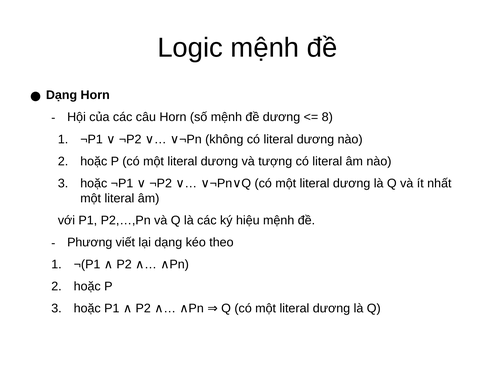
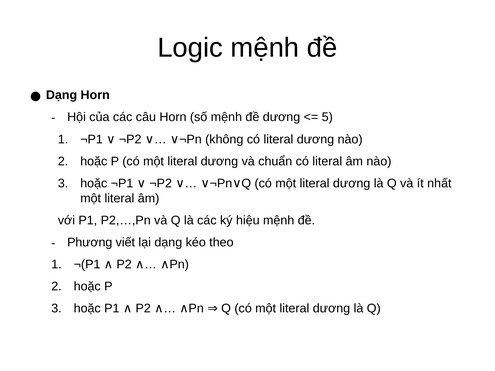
8: 8 -> 5
tượng: tượng -> chuẩn
